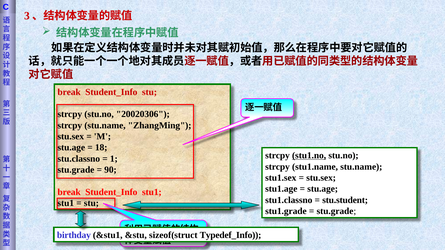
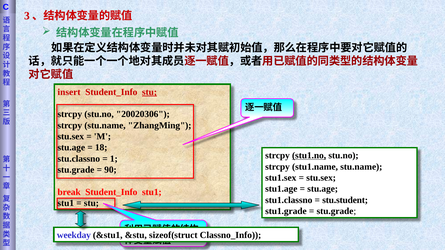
break at (69, 92): break -> insert
stu at (150, 92) underline: none -> present
birthday: birthday -> weekday
Typedef_Info: Typedef_Info -> Classno_Info
